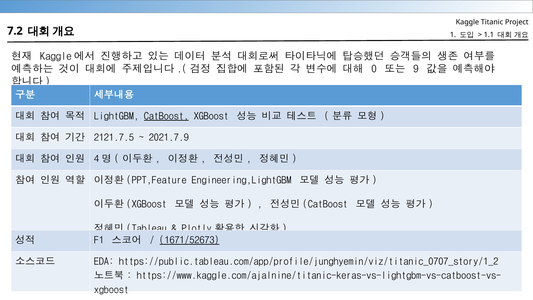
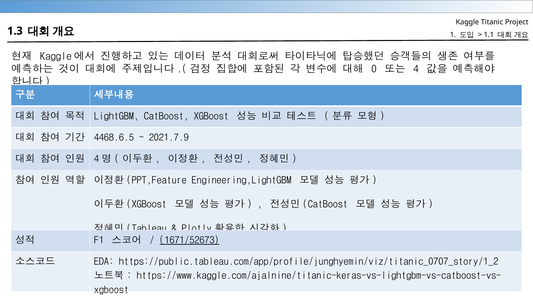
7.2: 7.2 -> 1.3
9 at (416, 69): 9 -> 4
CatBoost at (166, 116) underline: present -> none
2121.7.5: 2121.7.5 -> 4468.6.5
